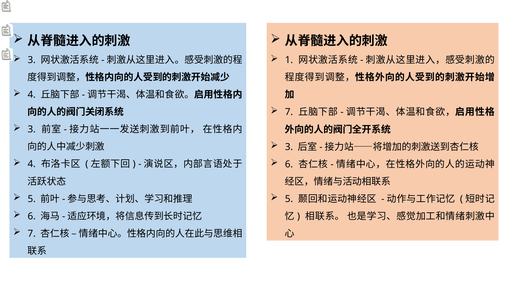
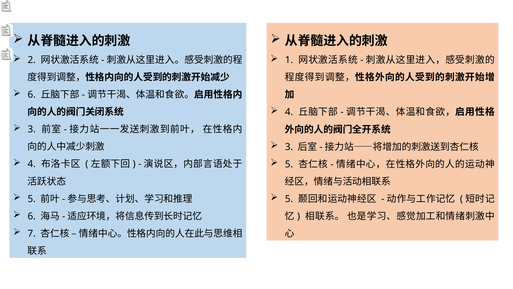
3 at (32, 60): 3 -> 2
4 at (32, 95): 4 -> 6
7 at (289, 112): 7 -> 4
6 at (289, 164): 6 -> 5
